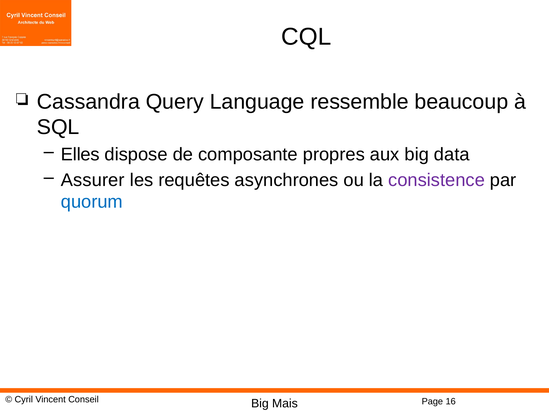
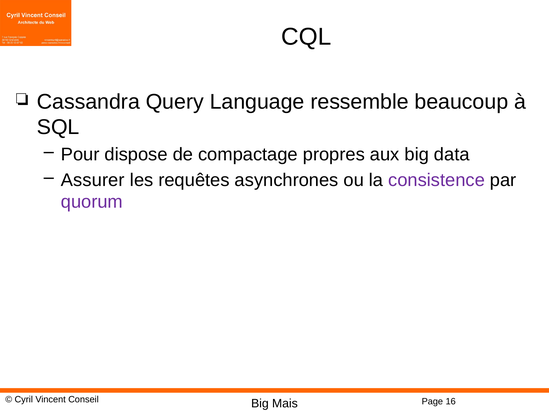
Elles: Elles -> Pour
composante: composante -> compactage
quorum colour: blue -> purple
